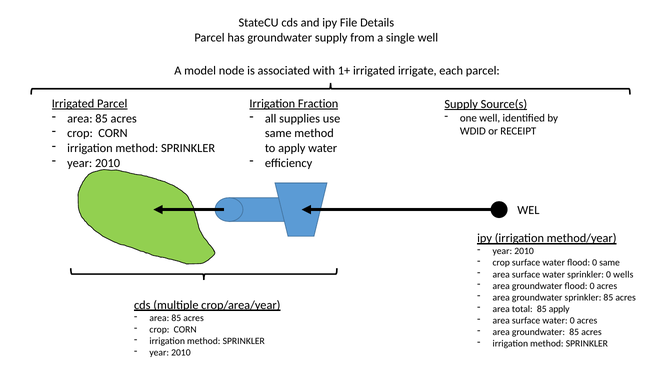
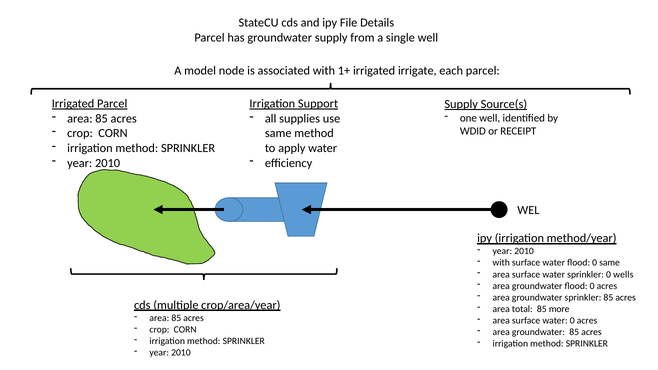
Fraction: Fraction -> Support
crop at (501, 263): crop -> with
85 apply: apply -> more
